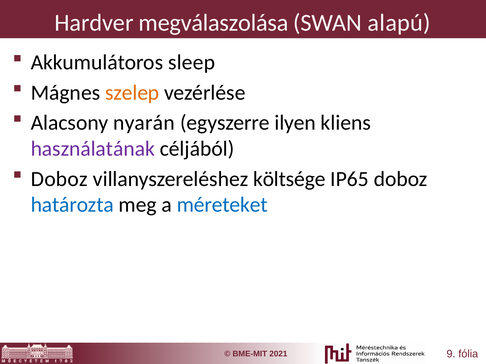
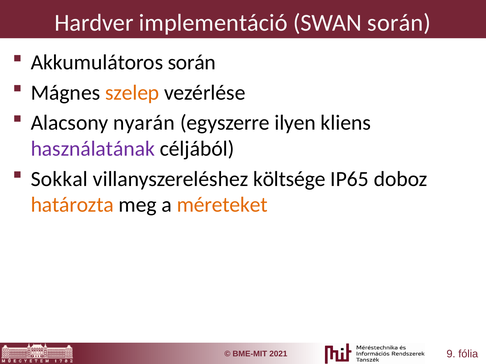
megválaszolása: megválaszolása -> implementáció
SWAN alapú: alapú -> során
Akkumulátoros sleep: sleep -> során
Doboz at (59, 179): Doboz -> Sokkal
határozta colour: blue -> orange
méreteket colour: blue -> orange
